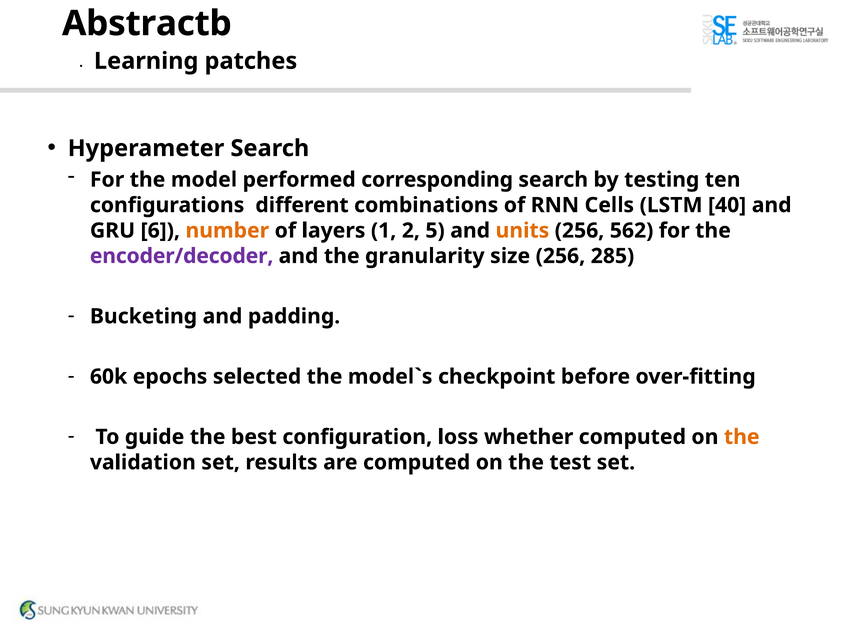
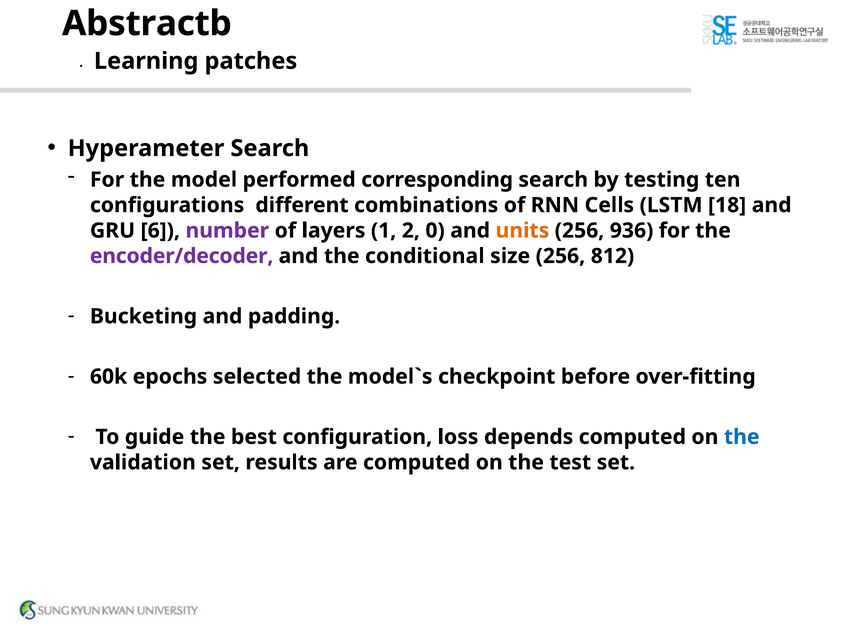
40: 40 -> 18
number colour: orange -> purple
5: 5 -> 0
562: 562 -> 936
granularity: granularity -> conditional
285: 285 -> 812
whether: whether -> depends
the at (742, 437) colour: orange -> blue
